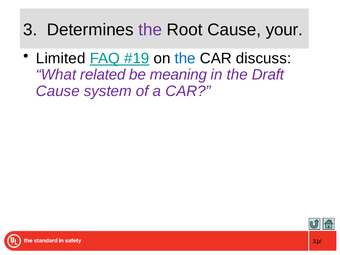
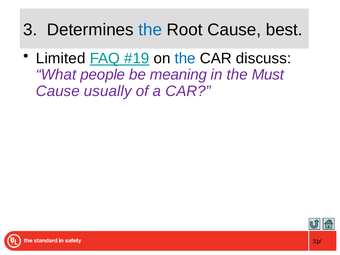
the at (150, 30) colour: purple -> blue
your: your -> best
related: related -> people
Draft: Draft -> Must
system: system -> usually
